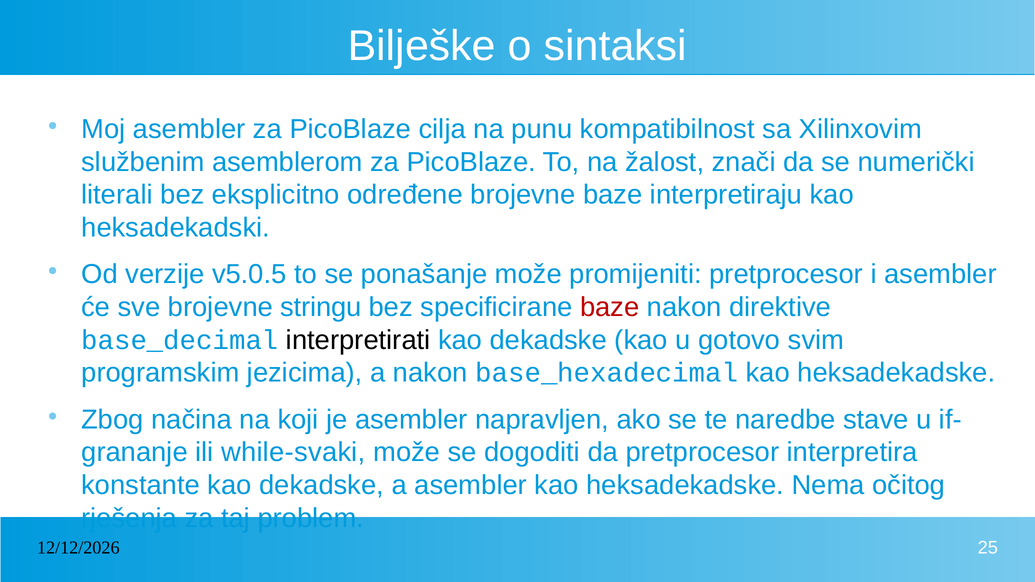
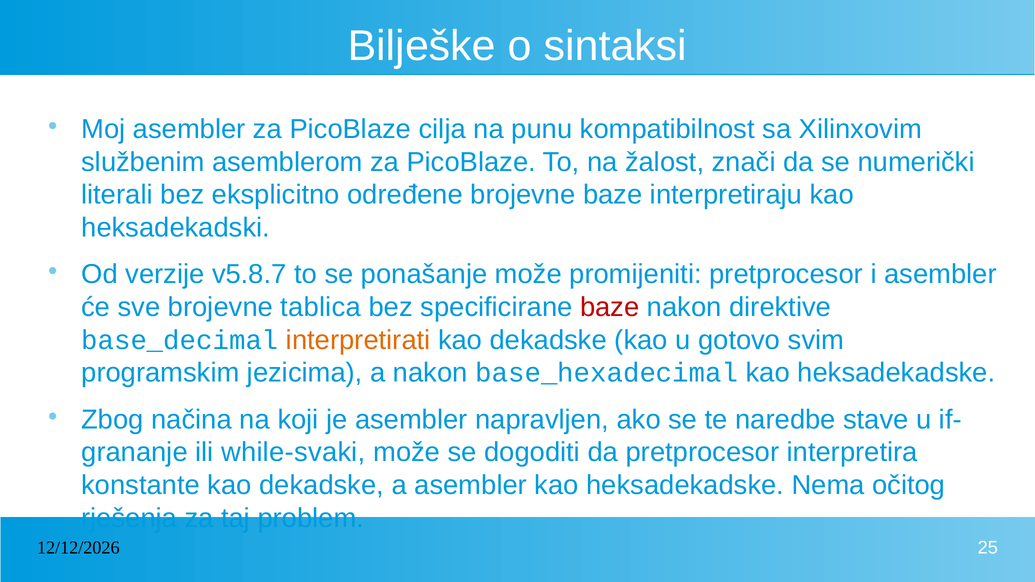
v5.0.5: v5.0.5 -> v5.8.7
stringu: stringu -> tablica
interpretirati colour: black -> orange
